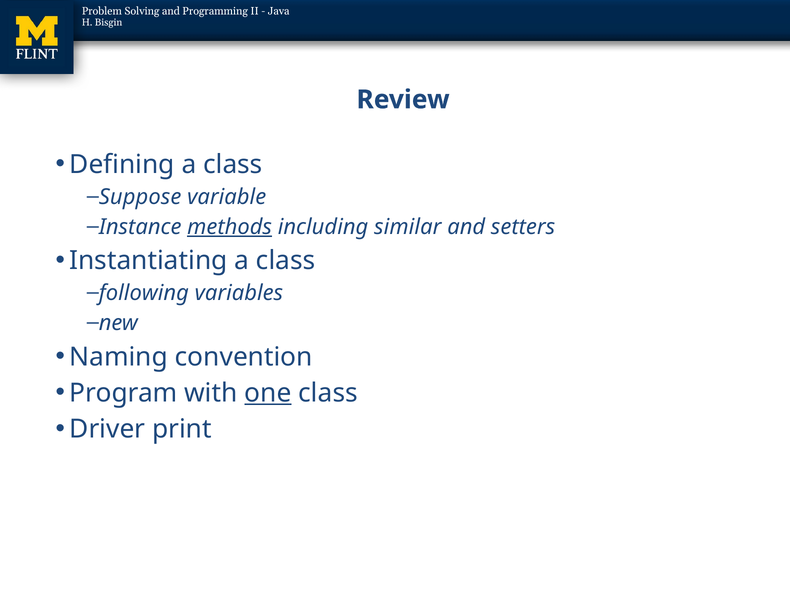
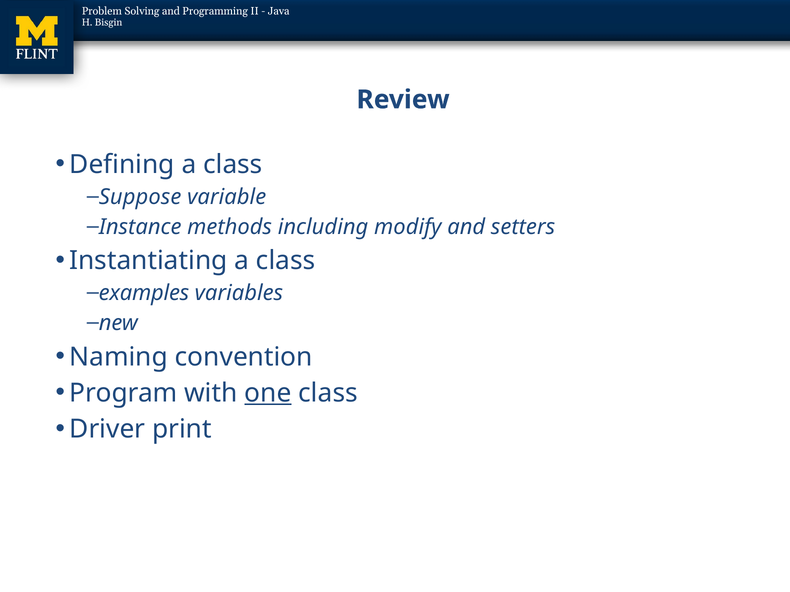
methods underline: present -> none
similar: similar -> modify
following: following -> examples
